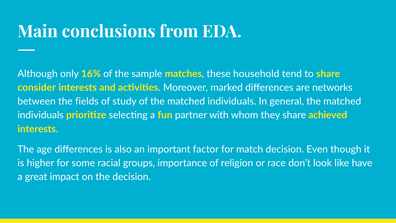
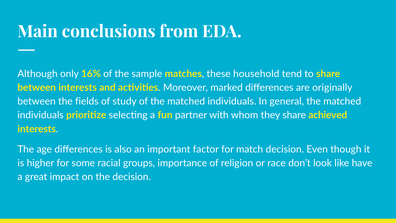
consider at (37, 88): consider -> between
networks: networks -> originally
